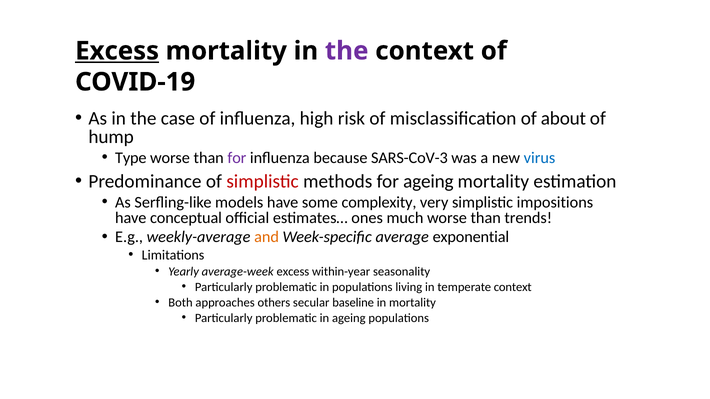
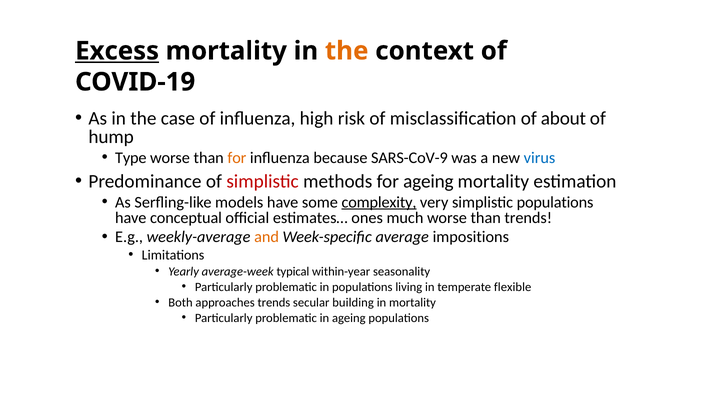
the at (347, 51) colour: purple -> orange
for at (237, 158) colour: purple -> orange
SARS-CoV-3: SARS-CoV-3 -> SARS-CoV-9
complexity underline: none -> present
simplistic impositions: impositions -> populations
exponential: exponential -> impositions
average-week excess: excess -> typical
temperate context: context -> flexible
approaches others: others -> trends
baseline: baseline -> building
